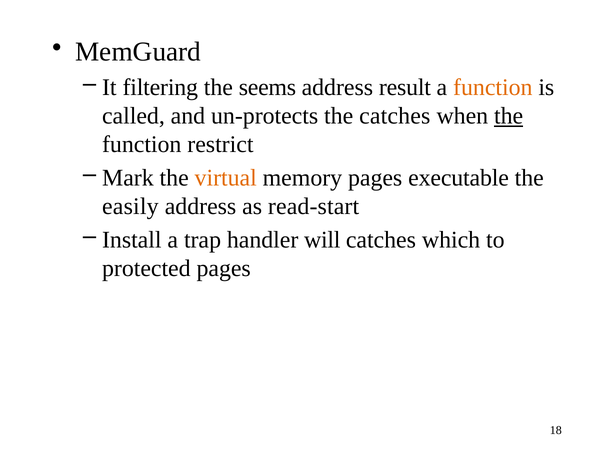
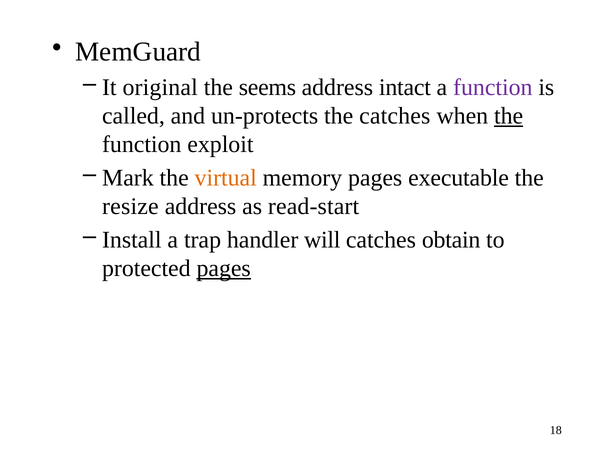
filtering: filtering -> original
result: result -> intact
function at (493, 87) colour: orange -> purple
restrict: restrict -> exploit
easily: easily -> resize
which: which -> obtain
pages at (224, 269) underline: none -> present
